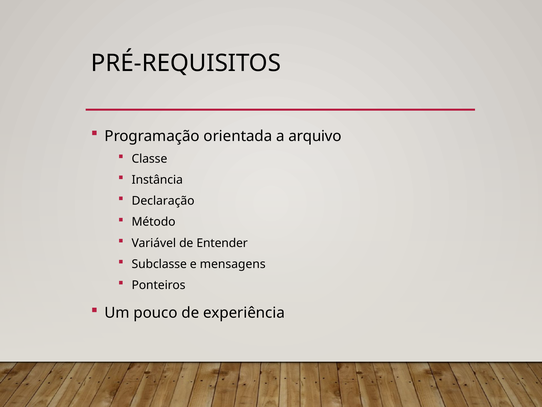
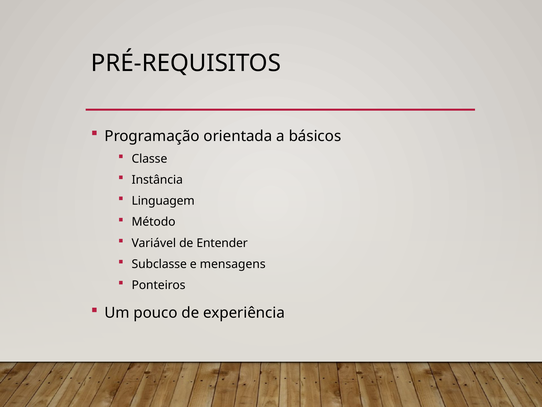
arquivo: arquivo -> básicos
Declaração: Declaração -> Linguagem
